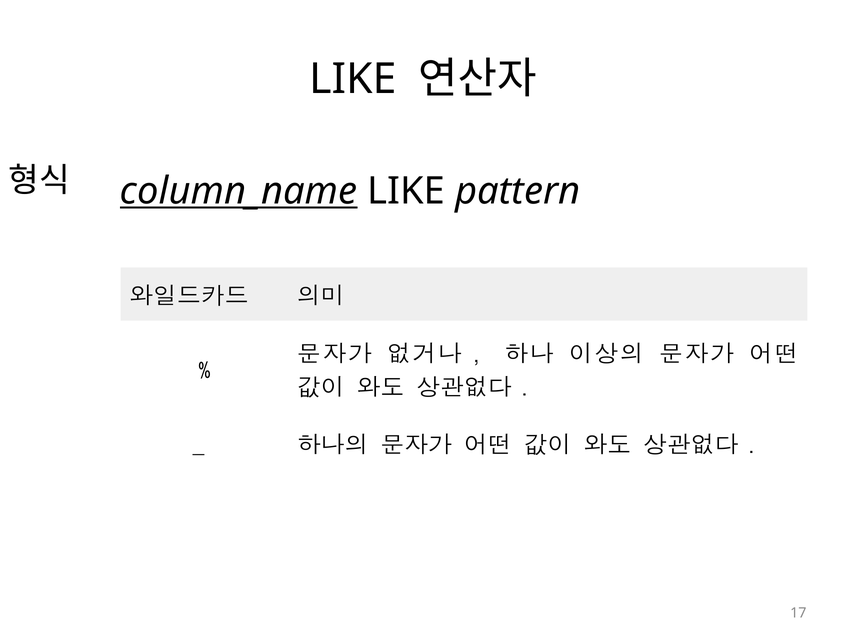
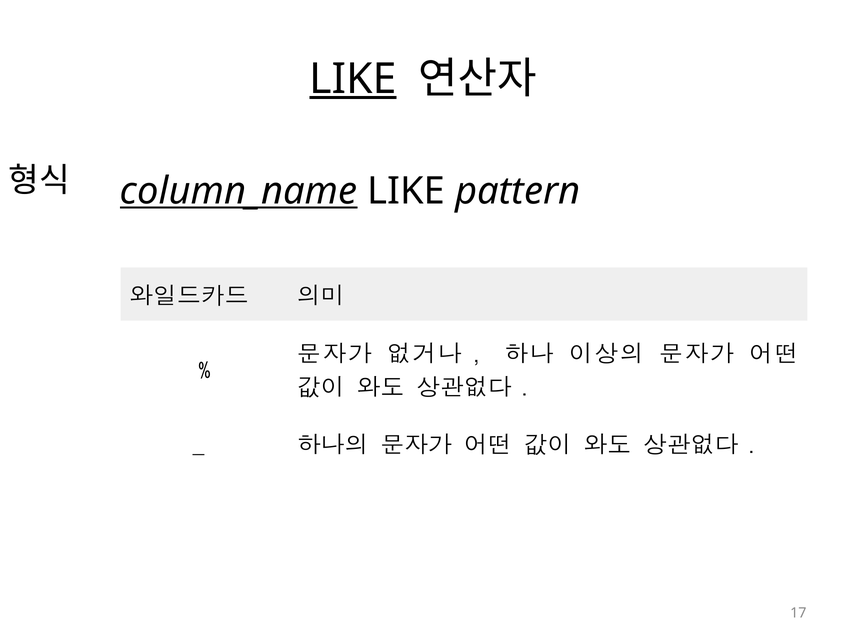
LIKE at (353, 79) underline: none -> present
